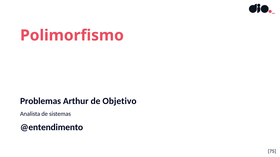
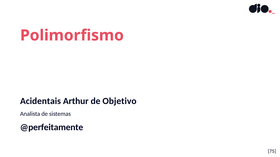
Problemas: Problemas -> Acidentais
@entendimento: @entendimento -> @perfeitamente
